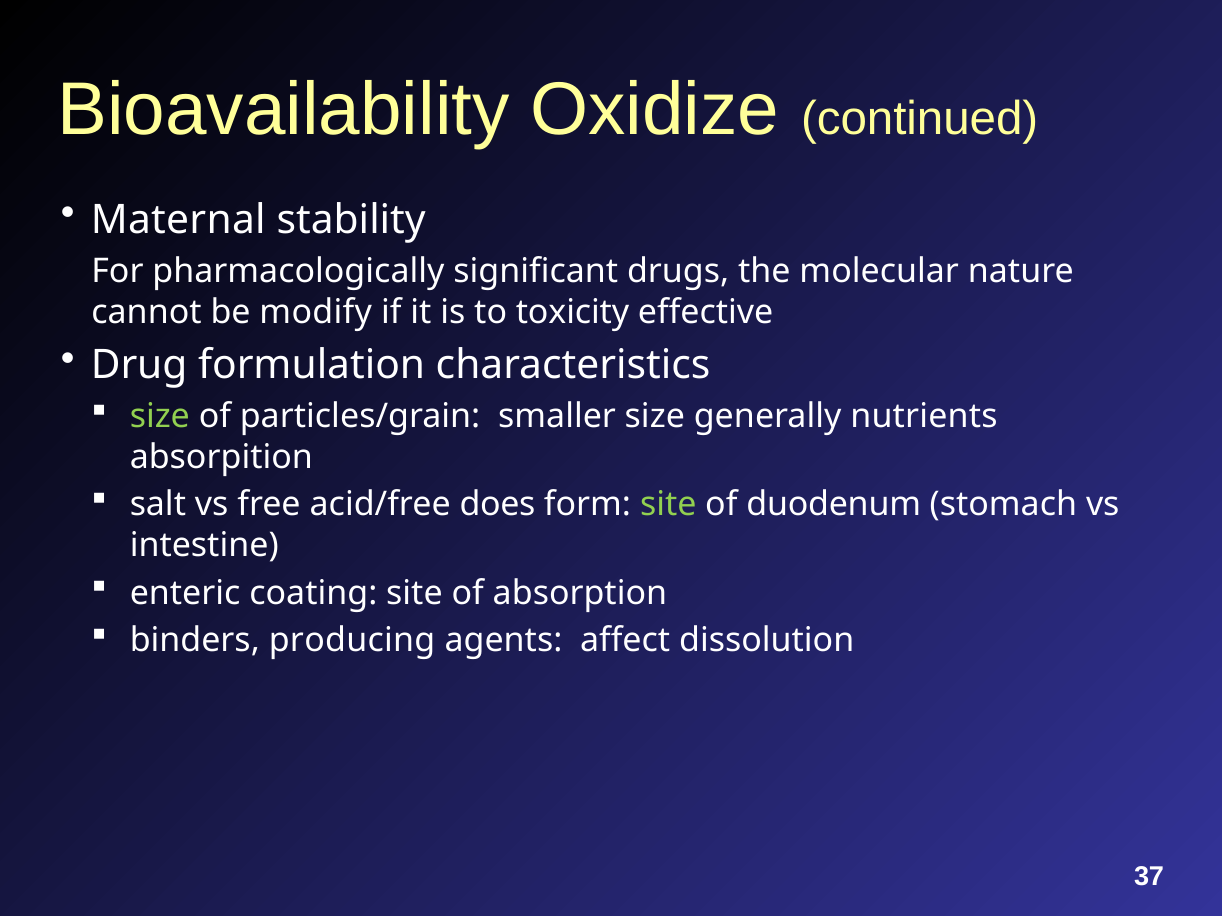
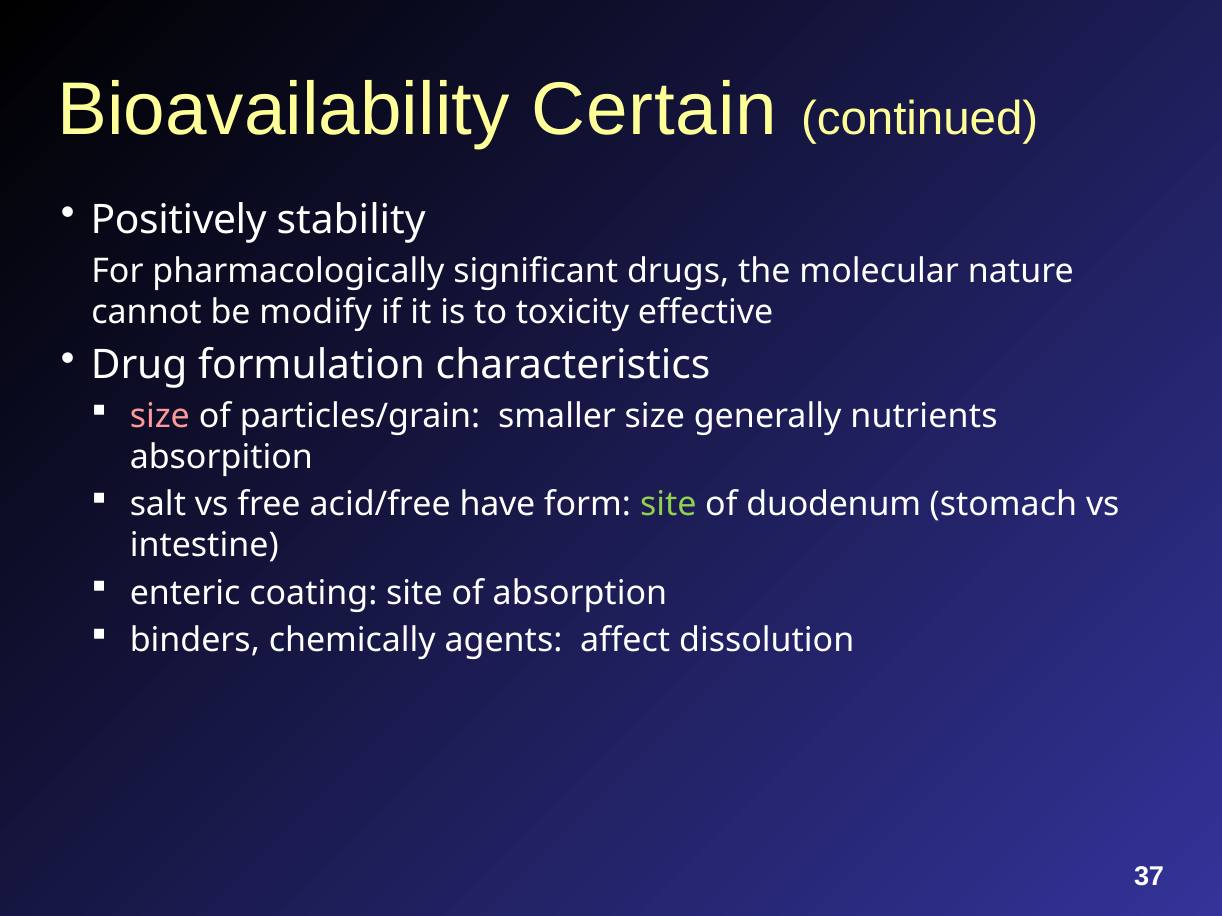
Oxidize: Oxidize -> Certain
Maternal: Maternal -> Positively
size at (160, 417) colour: light green -> pink
does: does -> have
producing: producing -> chemically
